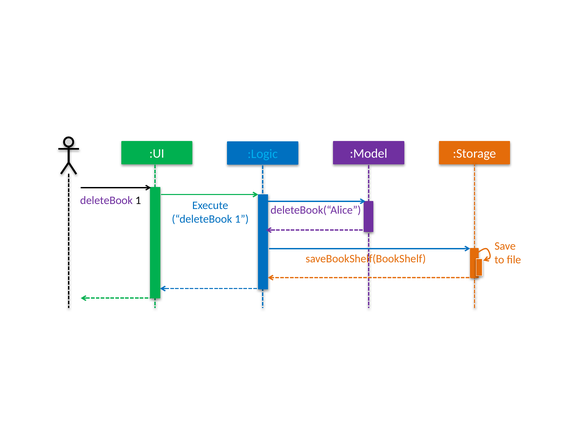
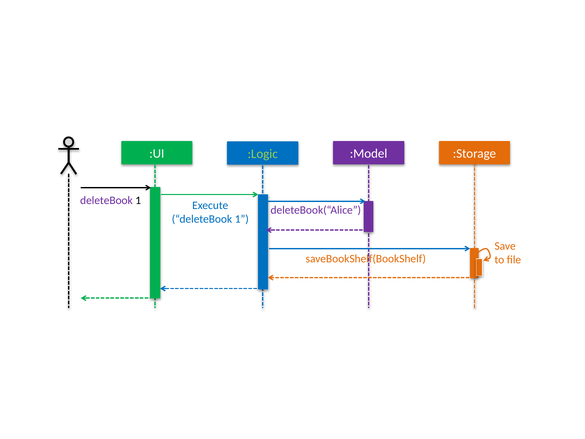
:Logic colour: light blue -> light green
